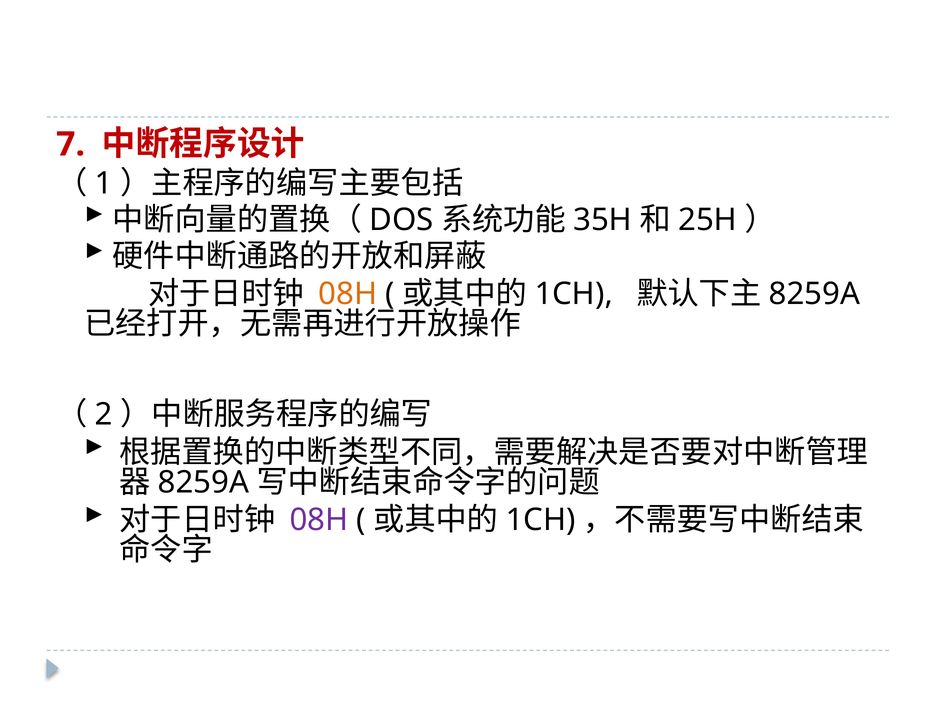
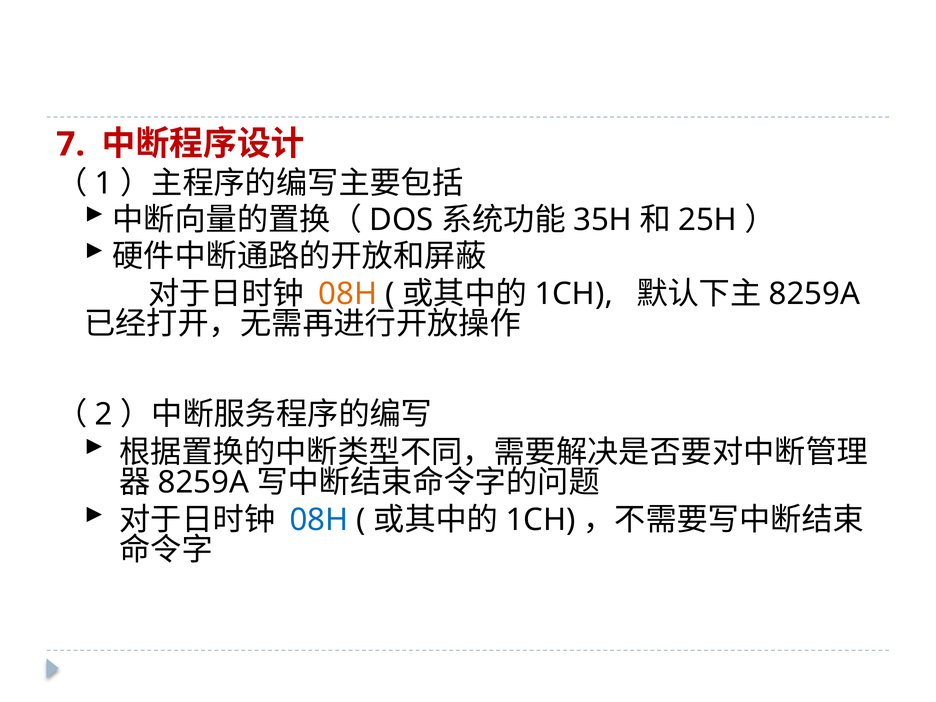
08H at (319, 520) colour: purple -> blue
